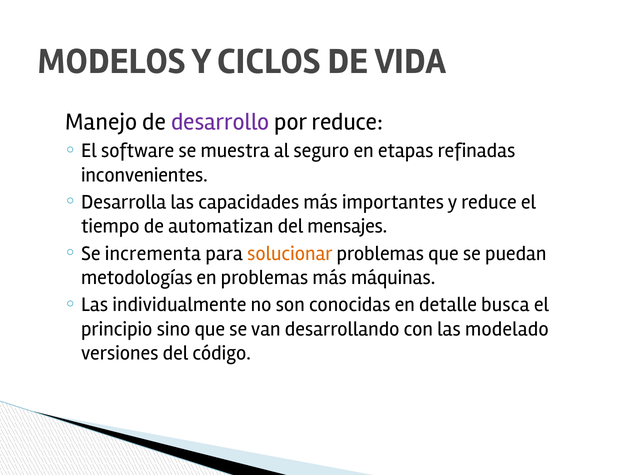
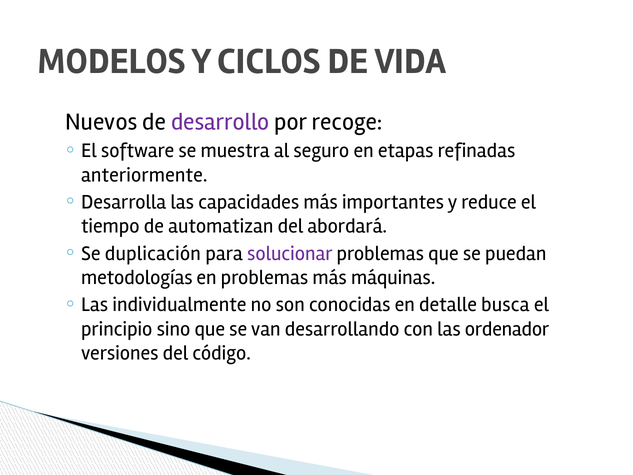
Manejo: Manejo -> Nuevos
por reduce: reduce -> recoge
inconvenientes: inconvenientes -> anteriormente
mensajes: mensajes -> abordará
incrementa: incrementa -> duplicación
solucionar colour: orange -> purple
modelado: modelado -> ordenador
